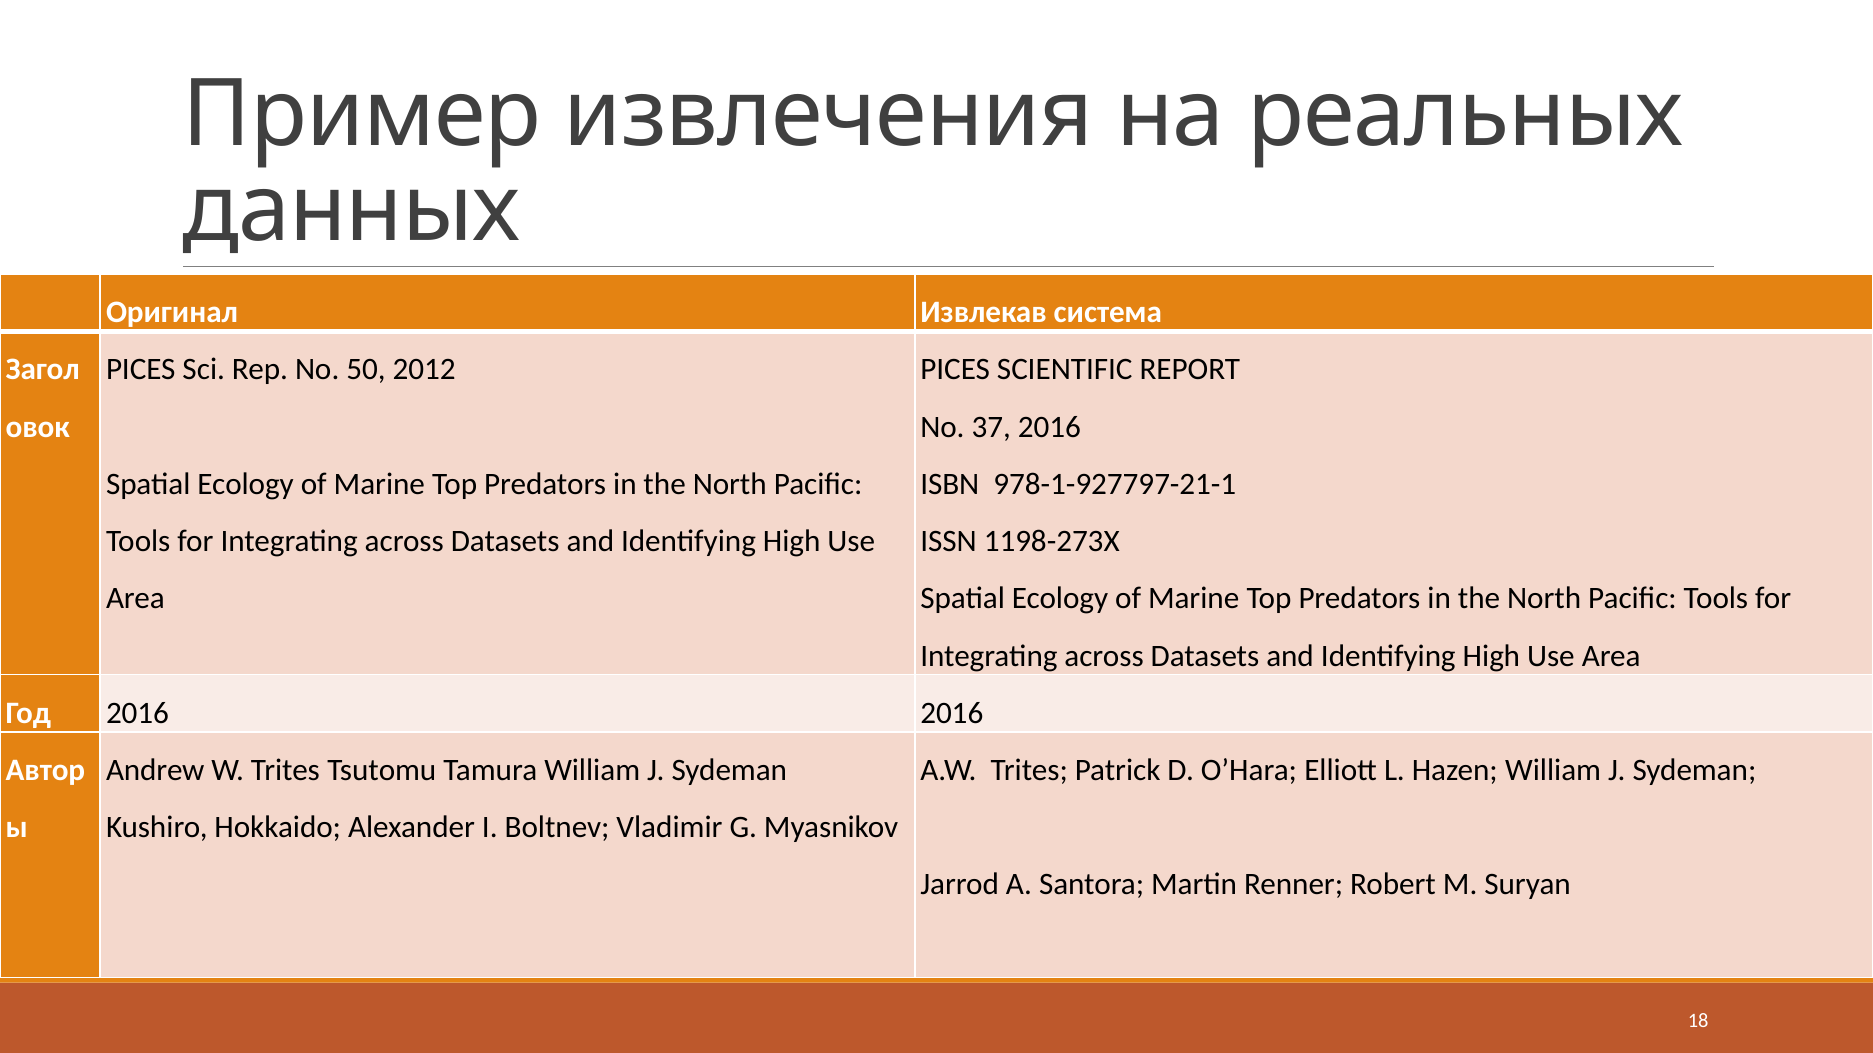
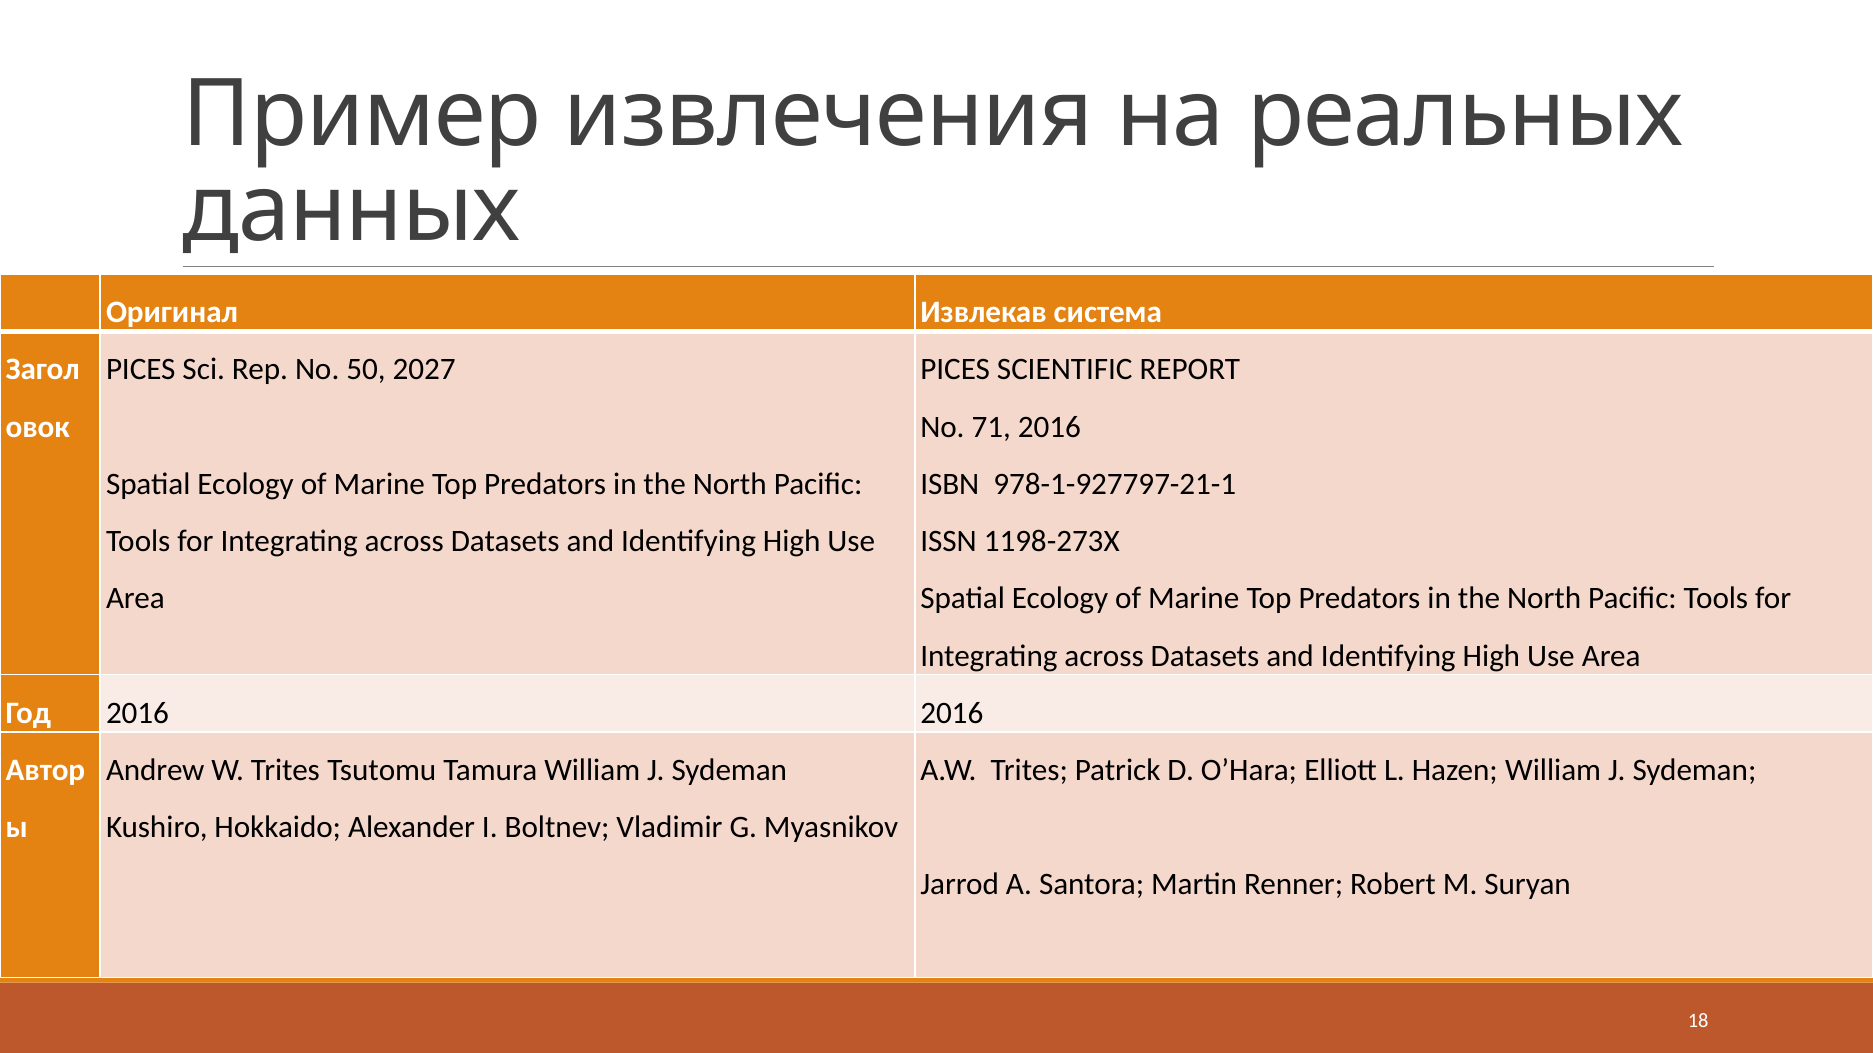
2012: 2012 -> 2027
37: 37 -> 71
